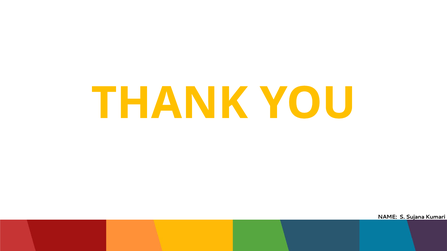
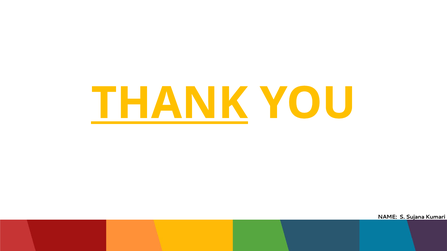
THANK underline: none -> present
